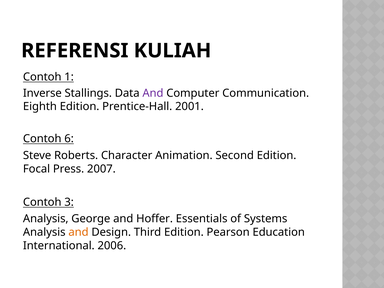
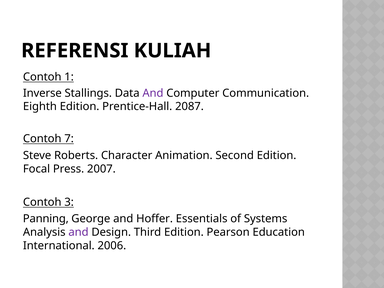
2001: 2001 -> 2087
6: 6 -> 7
Analysis at (46, 219): Analysis -> Panning
and at (78, 232) colour: orange -> purple
